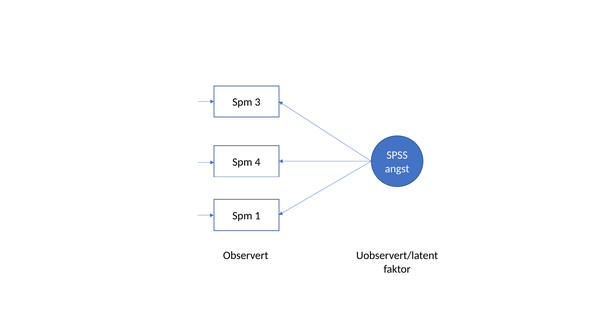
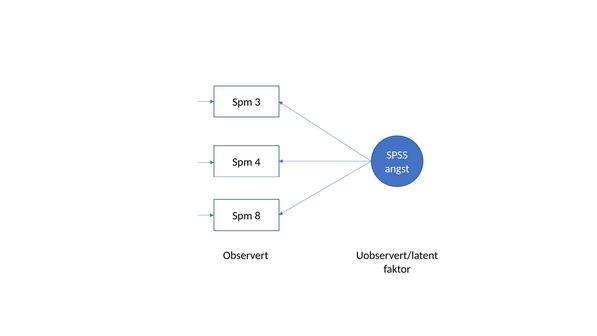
1: 1 -> 8
